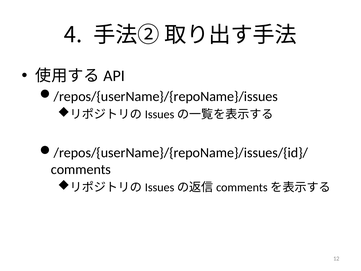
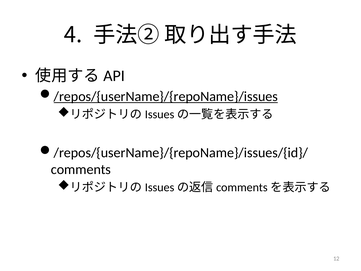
/repos/{userName}/{repoName}/issues underline: none -> present
